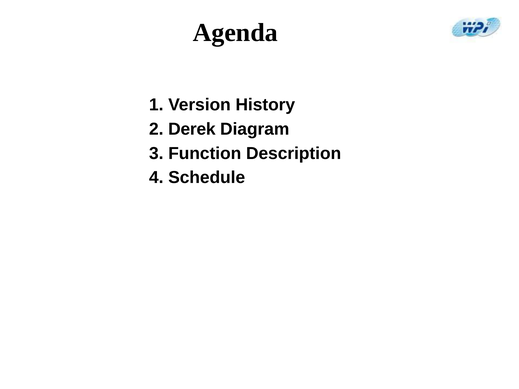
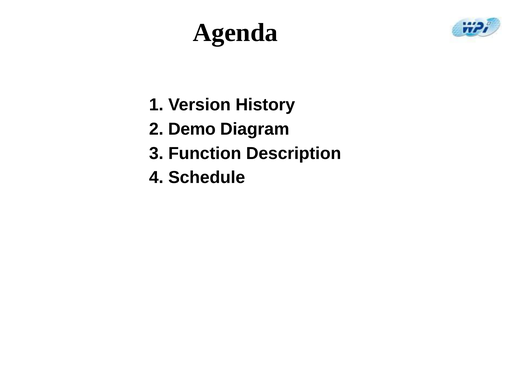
Derek: Derek -> Demo
